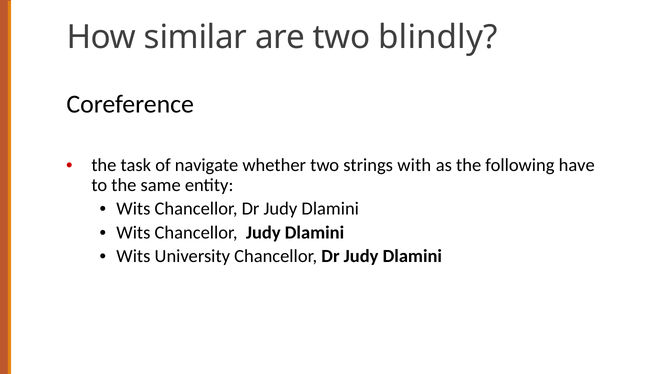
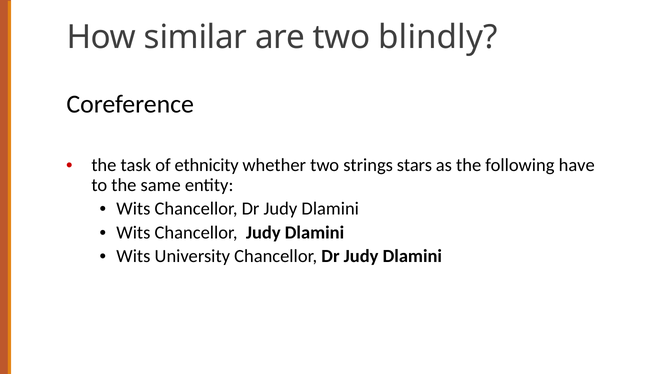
navigate: navigate -> ethnicity
with: with -> stars
